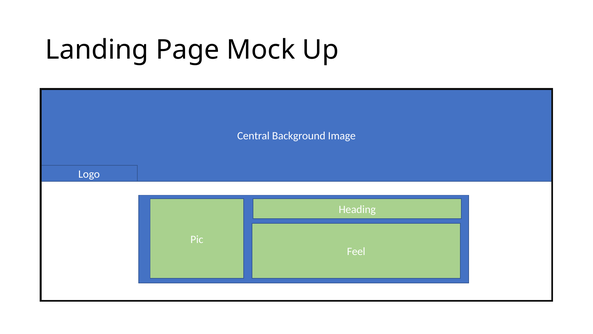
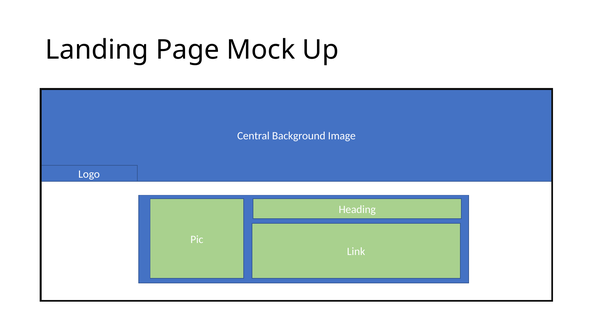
Feel: Feel -> Link
